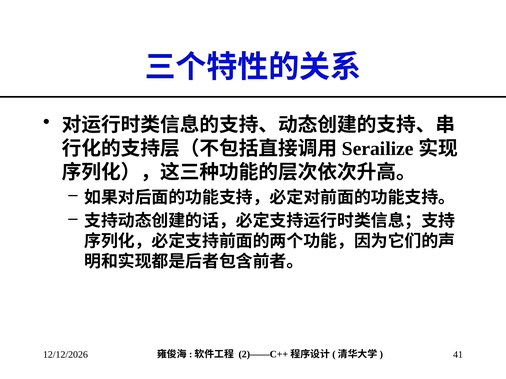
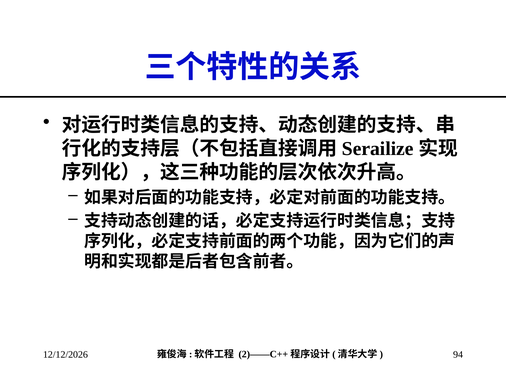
41: 41 -> 94
